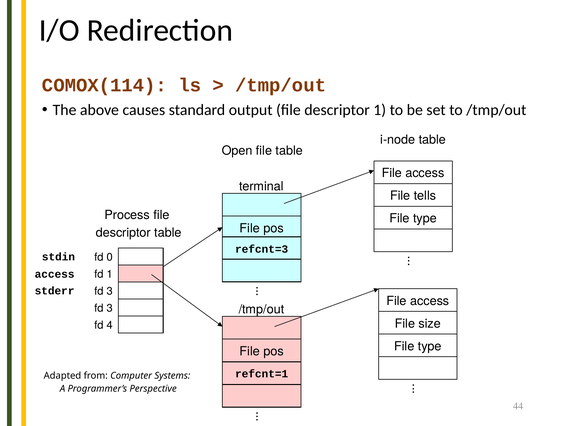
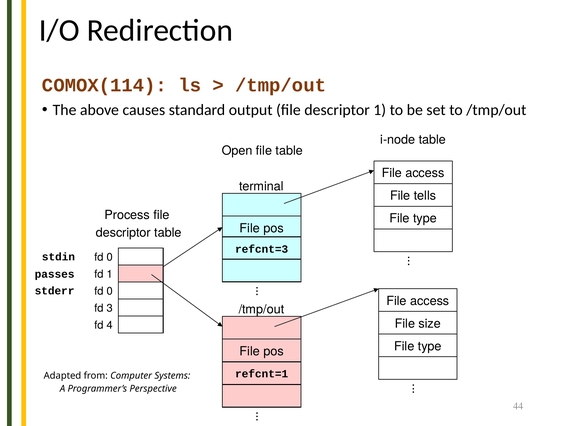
access at (55, 274): access -> passes
3 at (110, 291): 3 -> 0
